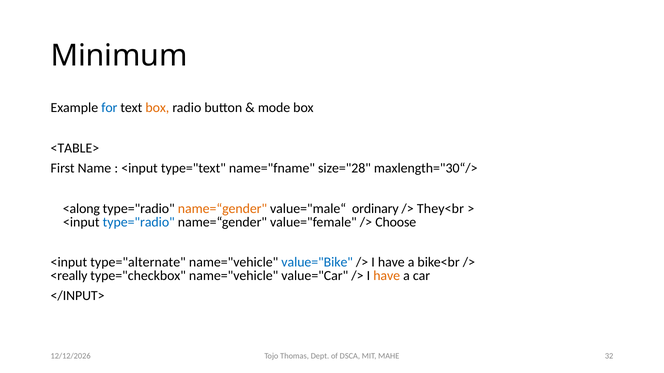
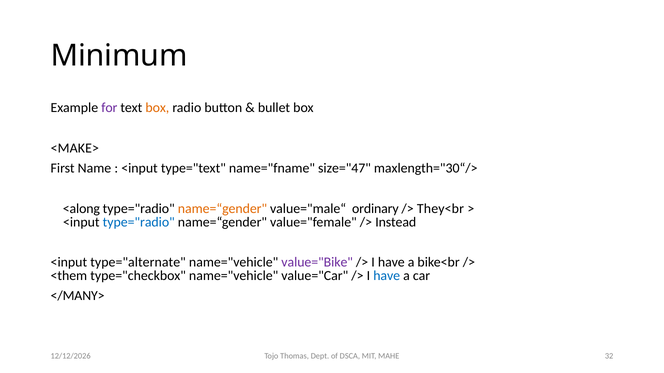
for colour: blue -> purple
mode: mode -> bullet
<TABLE>: <TABLE> -> <MAKE>
size="28: size="28 -> size="47
Choose: Choose -> Instead
value="Bike colour: blue -> purple
<really: <really -> <them
have at (387, 276) colour: orange -> blue
</INPUT>: </INPUT> -> </MANY>
